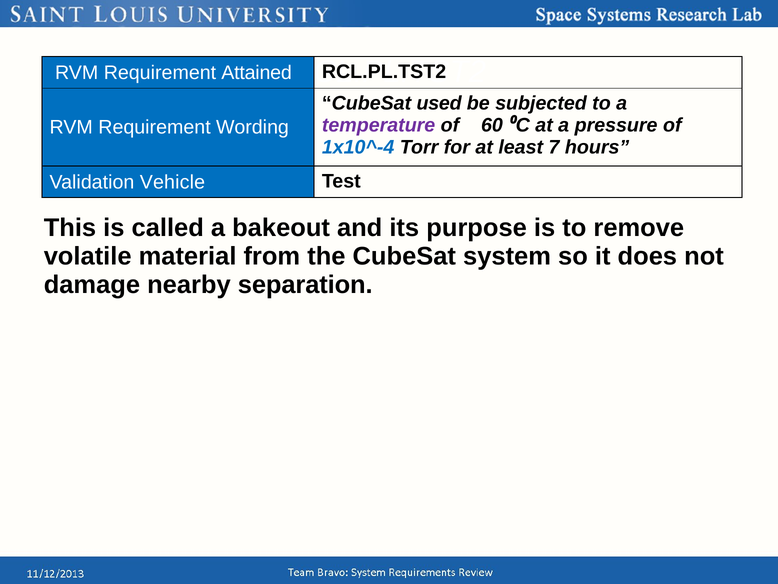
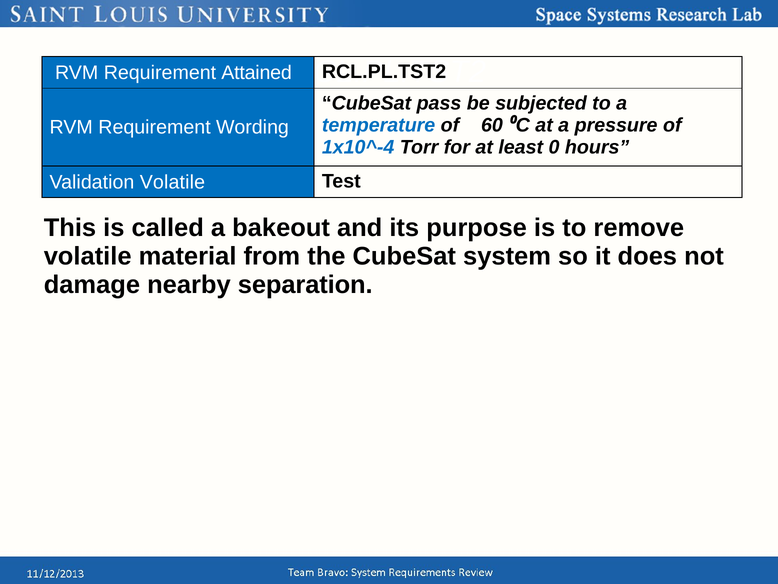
used: used -> pass
temperature colour: purple -> blue
7: 7 -> 0
Validation Vehicle: Vehicle -> Volatile
